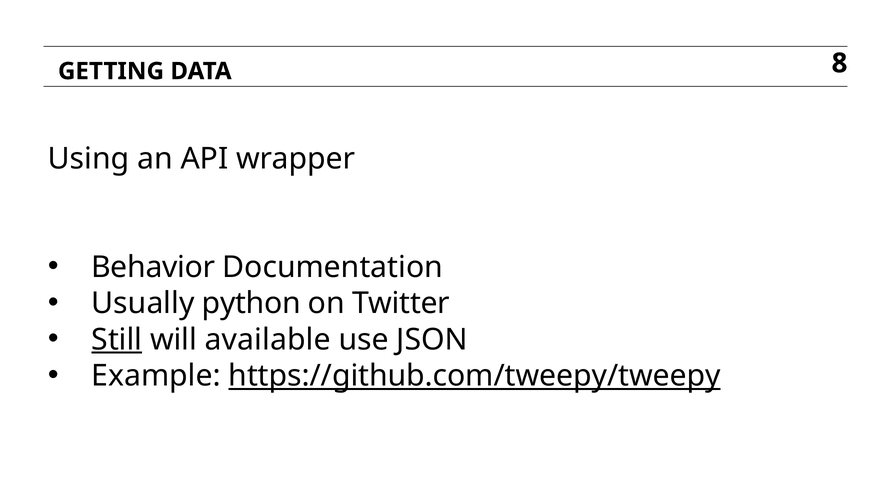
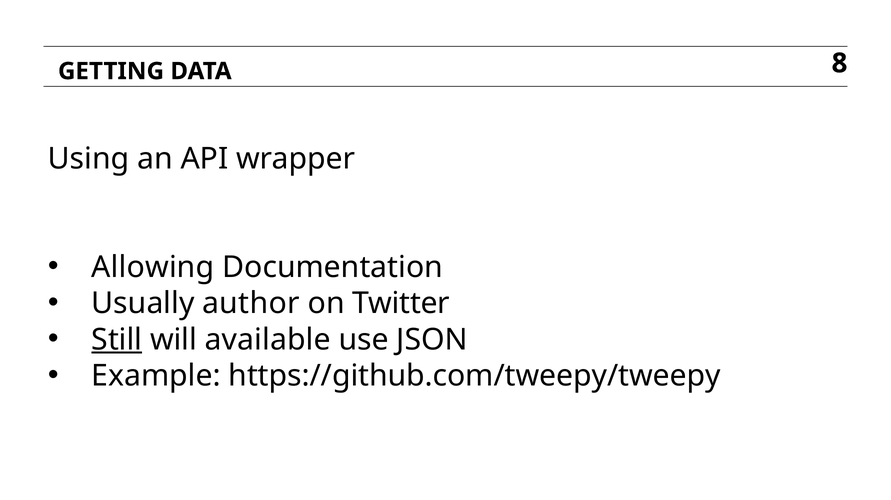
Behavior: Behavior -> Allowing
python: python -> author
https://github.com/tweepy/tweepy underline: present -> none
